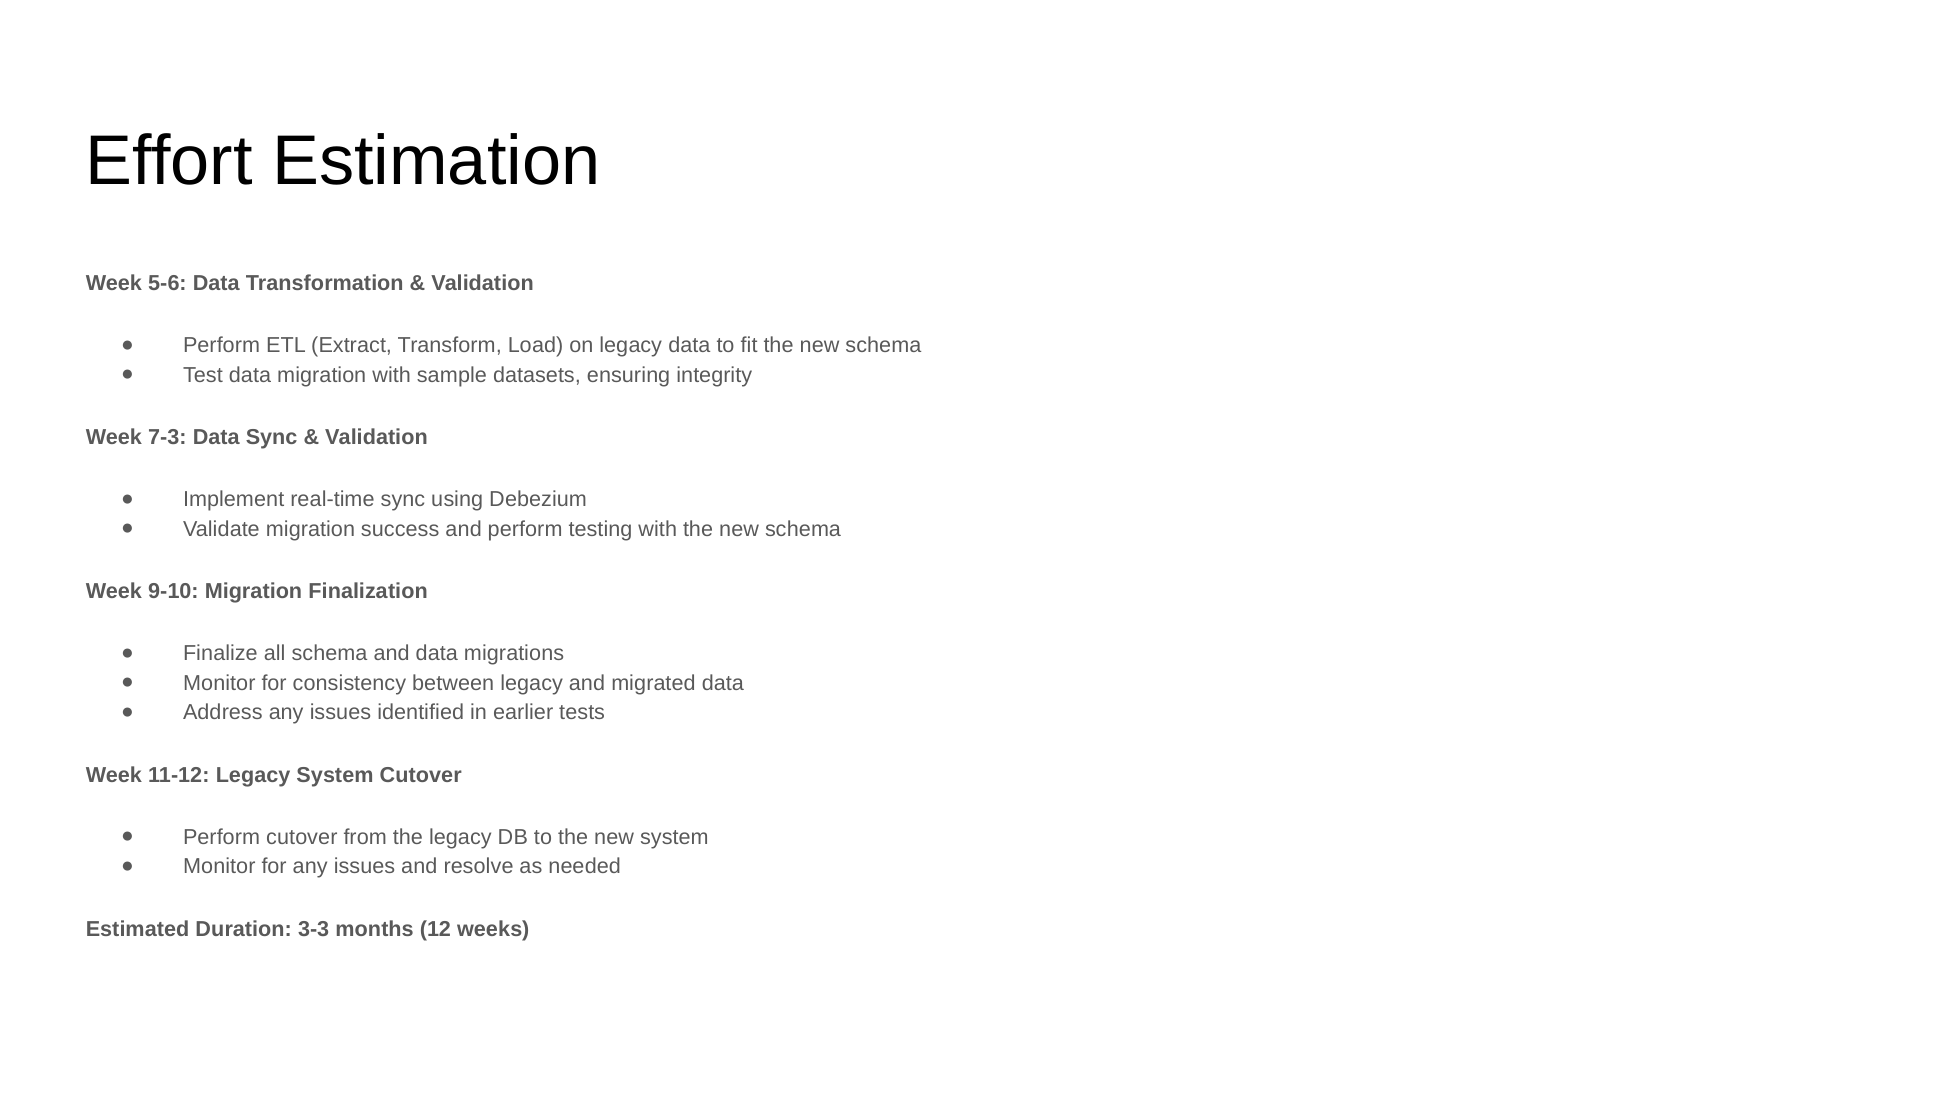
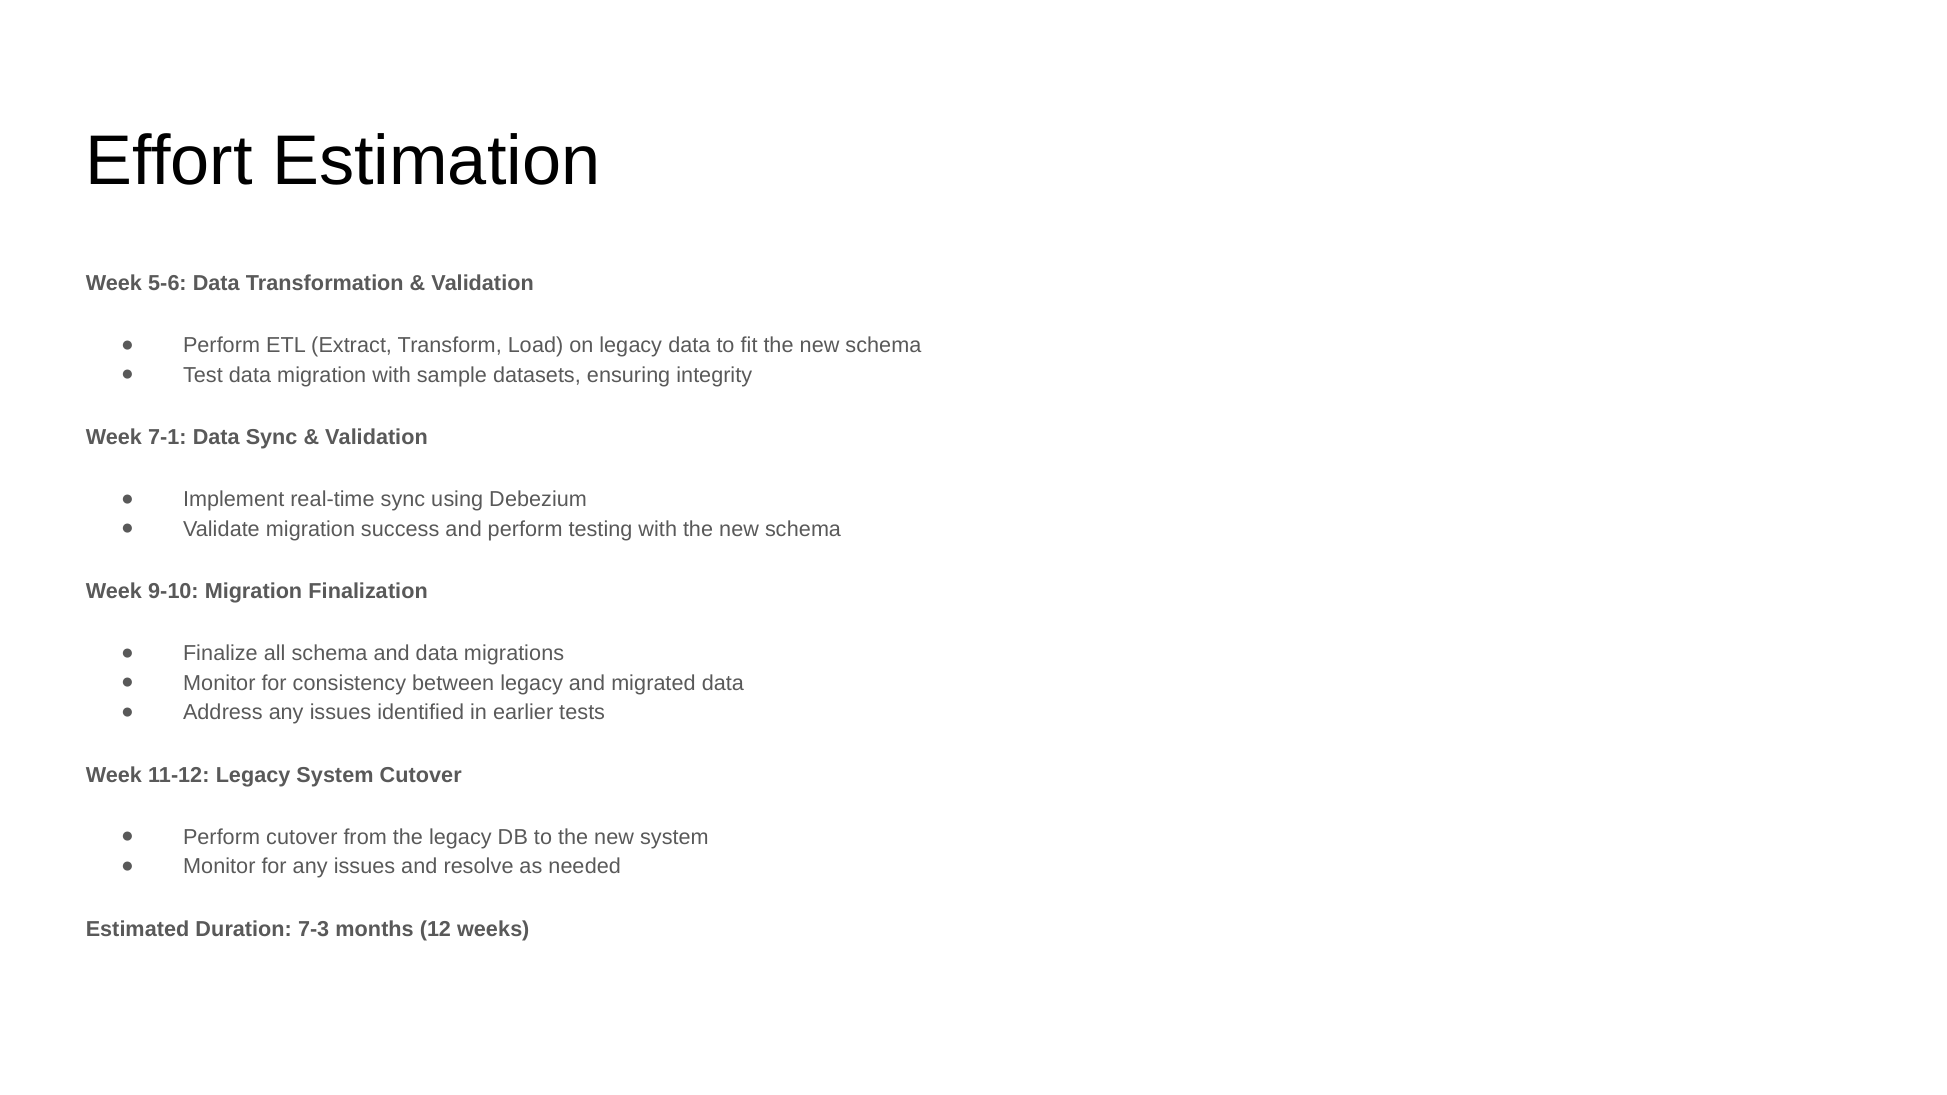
7-3: 7-3 -> 7-1
3-3: 3-3 -> 7-3
